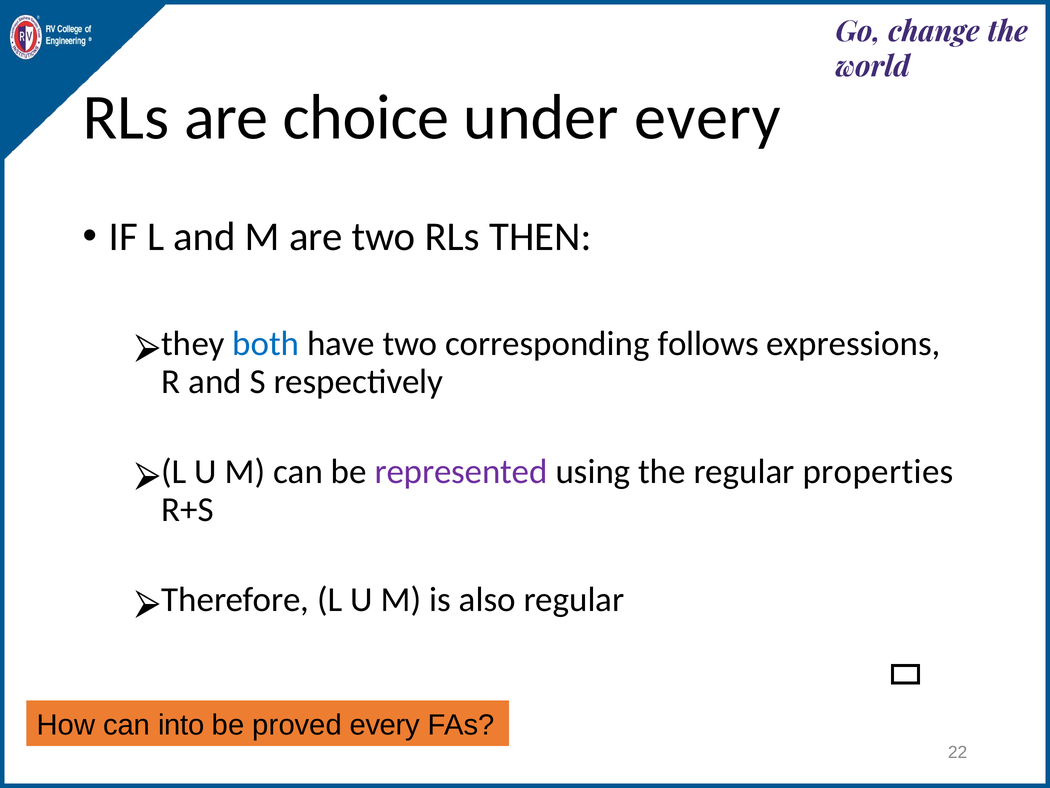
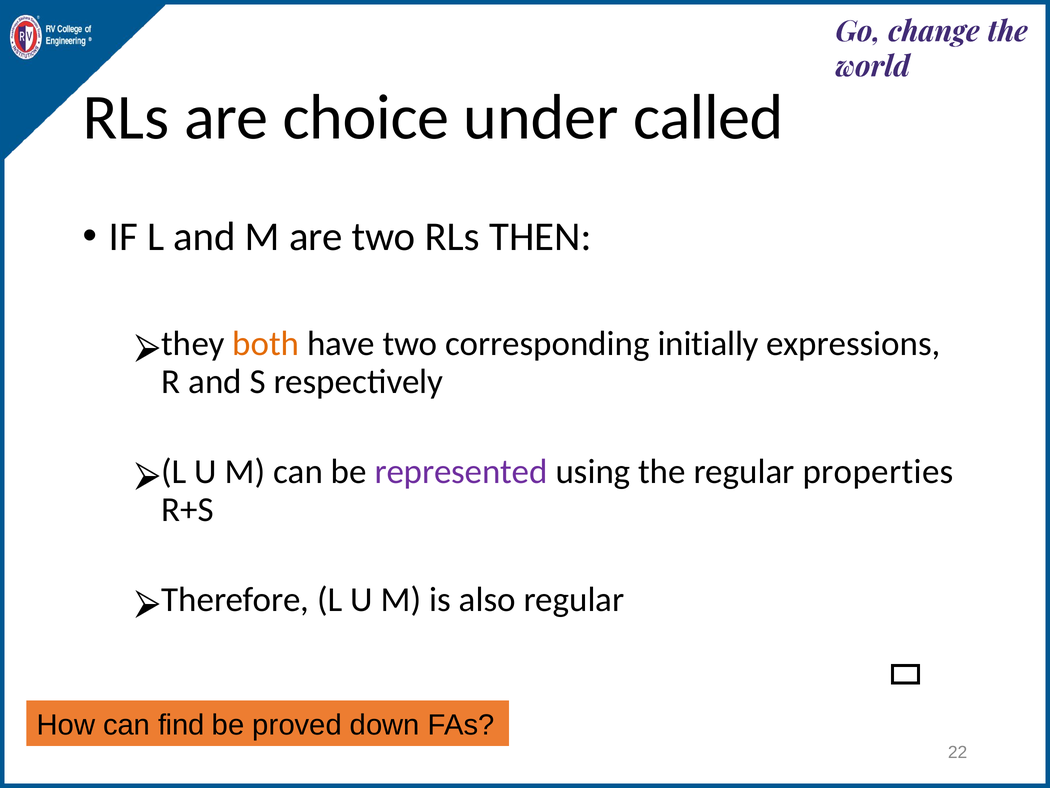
under every: every -> called
both colour: blue -> orange
follows: follows -> initially
into: into -> find
proved every: every -> down
